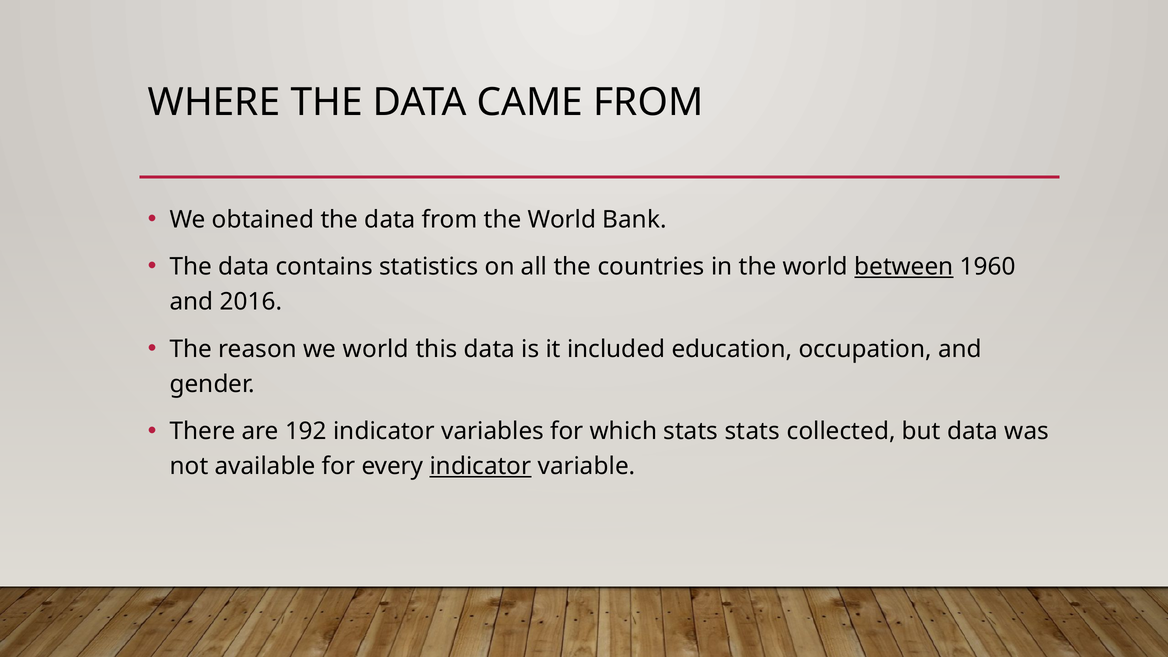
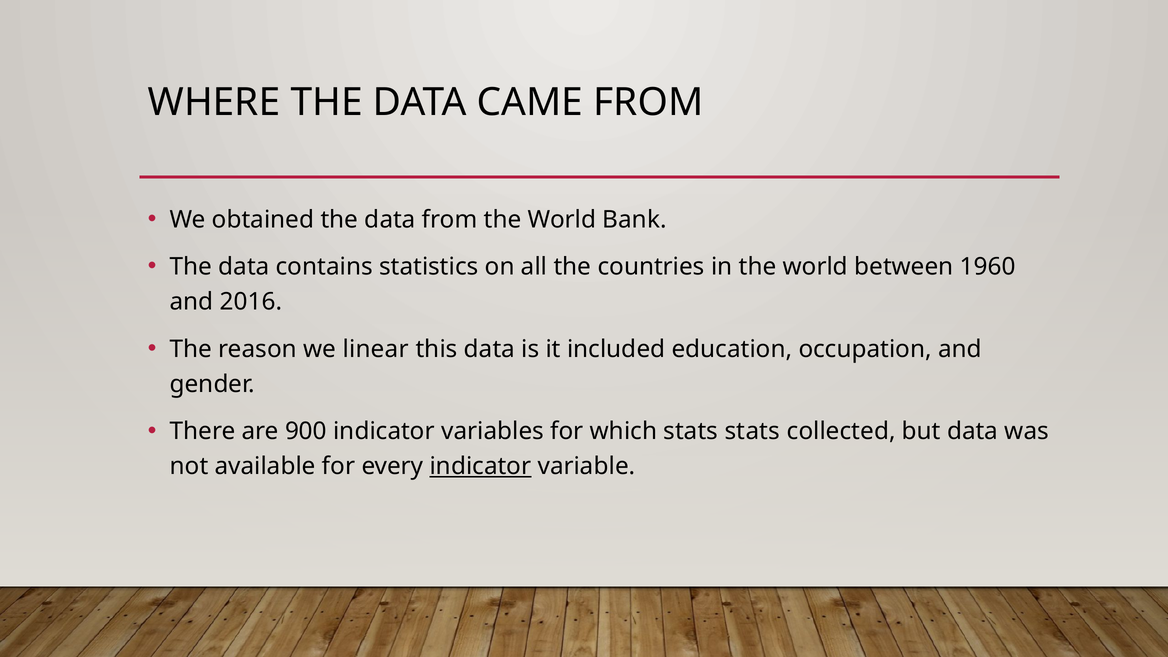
between underline: present -> none
we world: world -> linear
192: 192 -> 900
